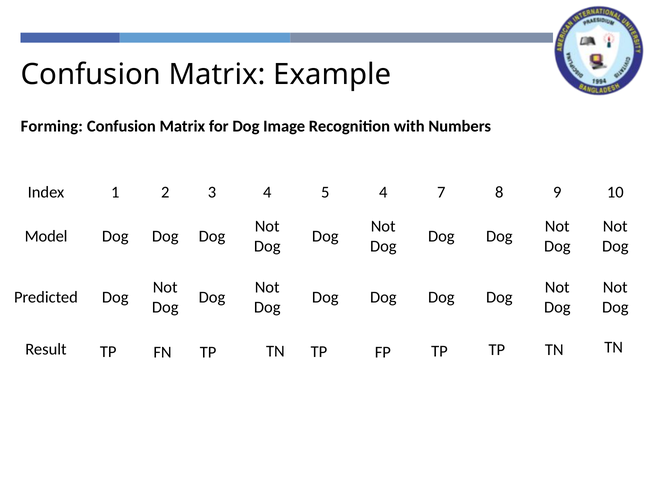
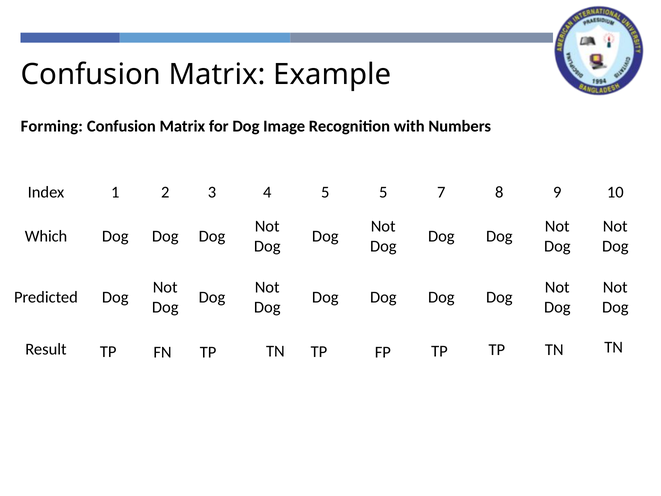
5 4: 4 -> 5
Model: Model -> Which
